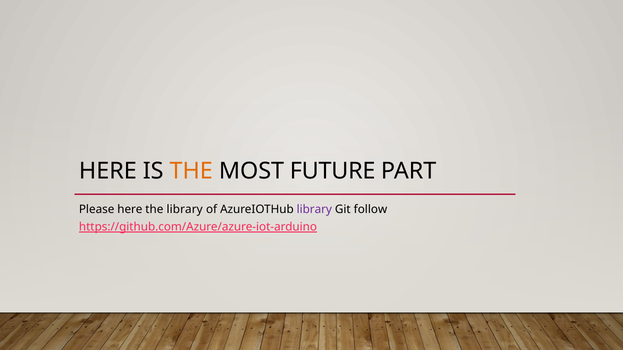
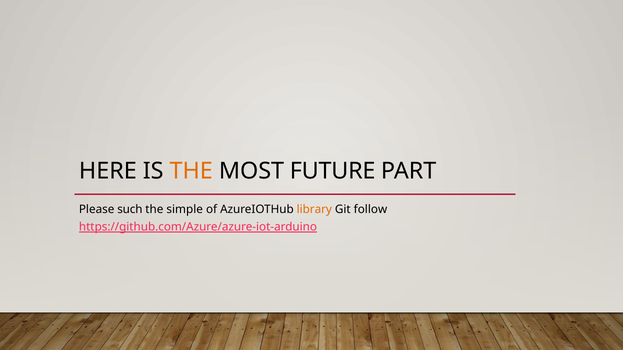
Please here: here -> such
the library: library -> simple
library at (314, 210) colour: purple -> orange
